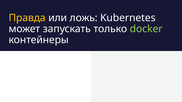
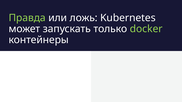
Правда colour: yellow -> light green
